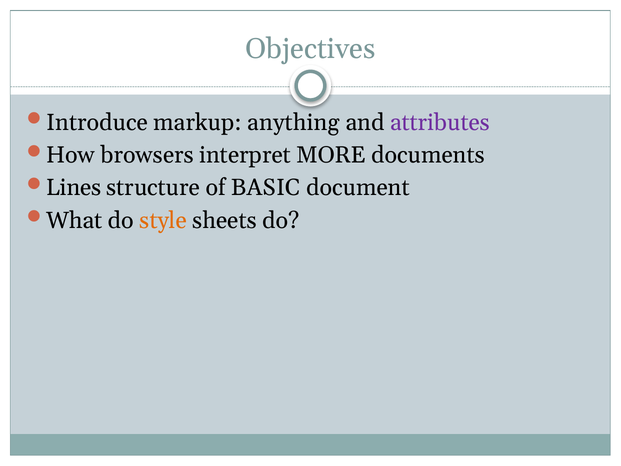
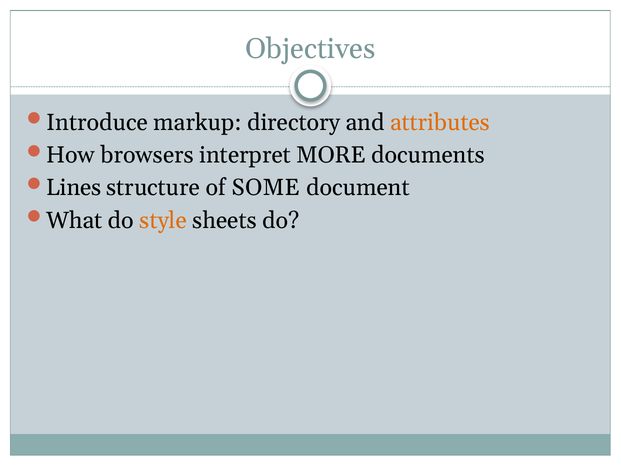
anything: anything -> directory
attributes colour: purple -> orange
BASIC: BASIC -> SOME
